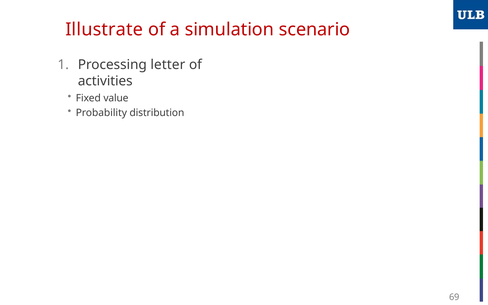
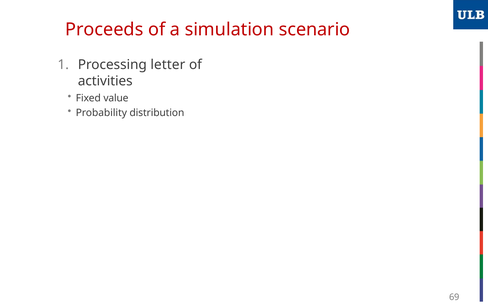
Illustrate: Illustrate -> Proceeds
